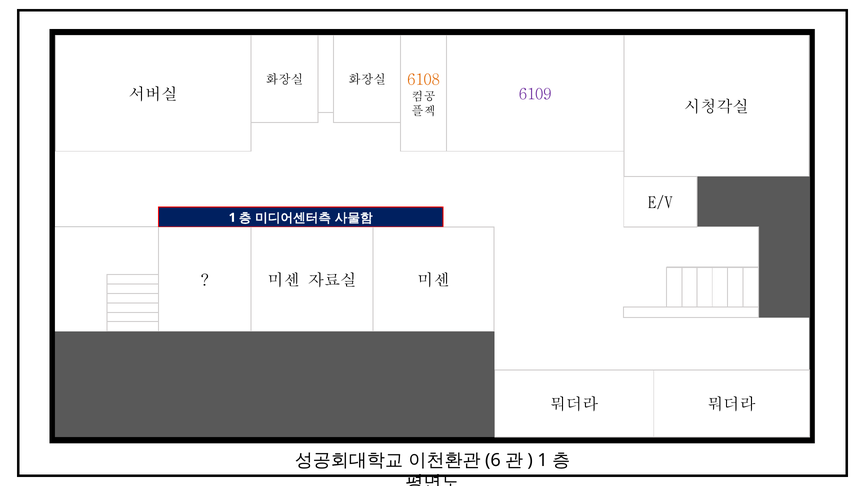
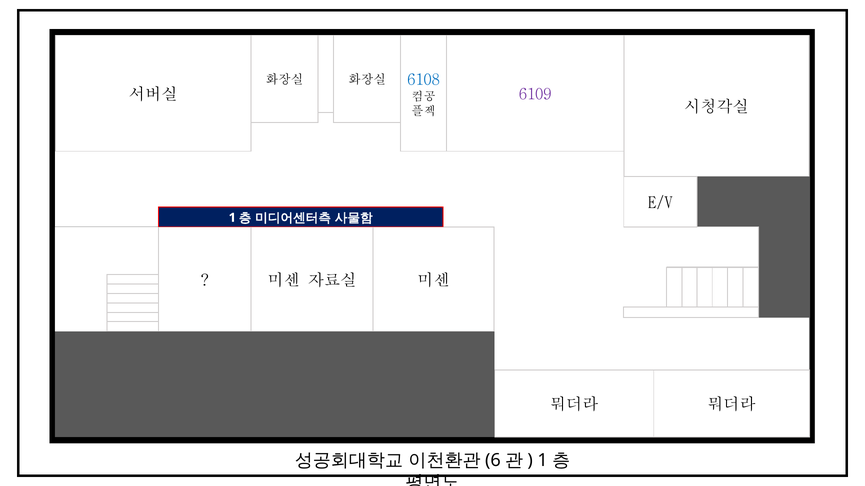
6108 colour: orange -> blue
